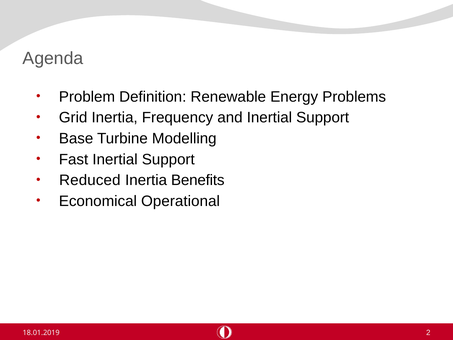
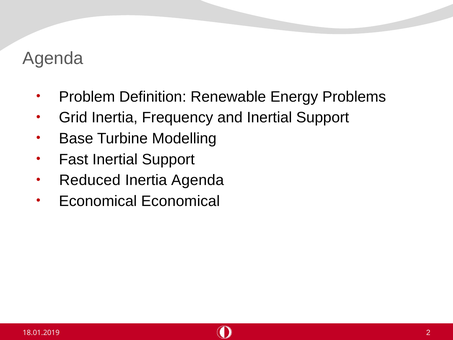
Inertia Benefits: Benefits -> Agenda
Economical Operational: Operational -> Economical
